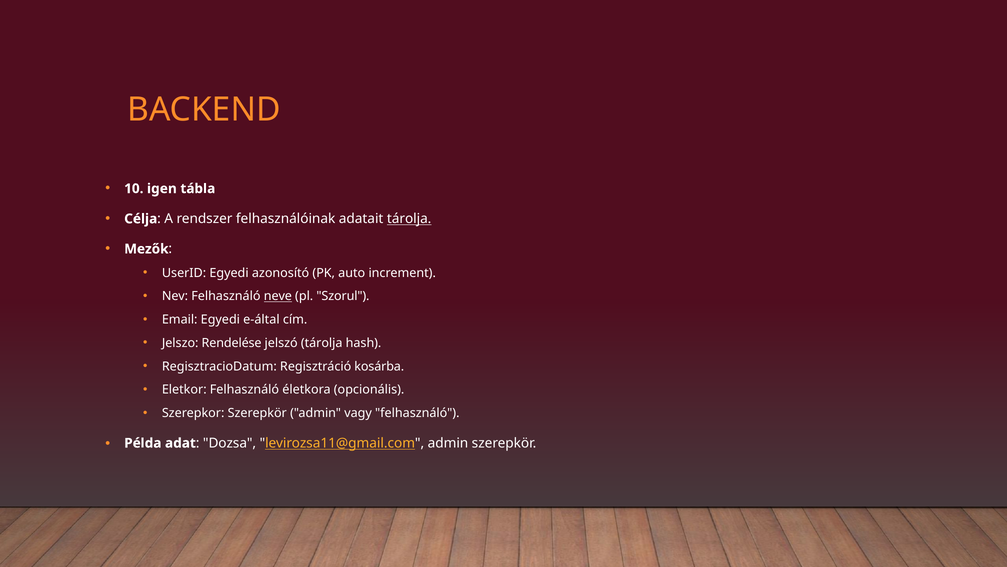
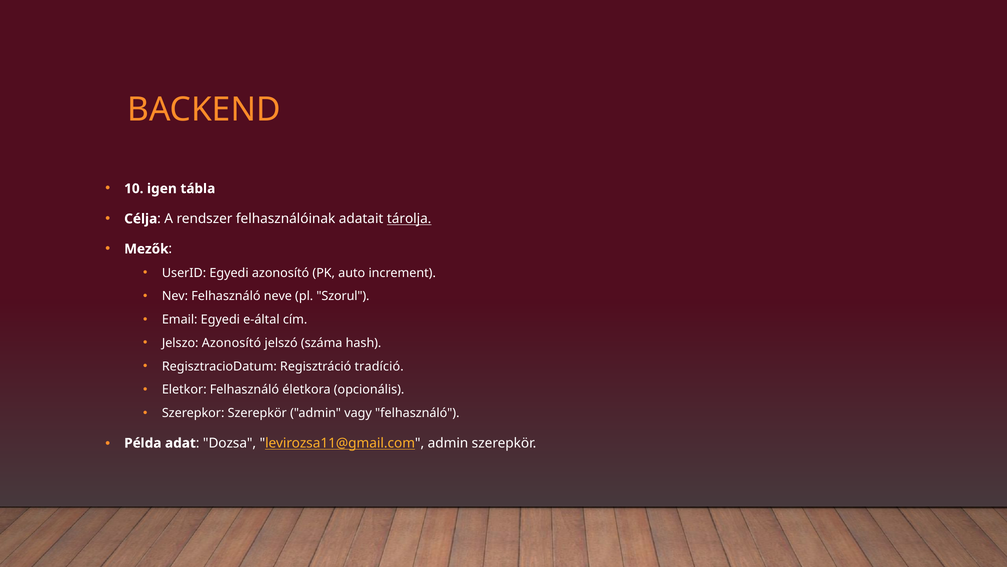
neve underline: present -> none
Jelszo Rendelése: Rendelése -> Azonosító
jelszó tárolja: tárolja -> száma
kosárba: kosárba -> tradíció
